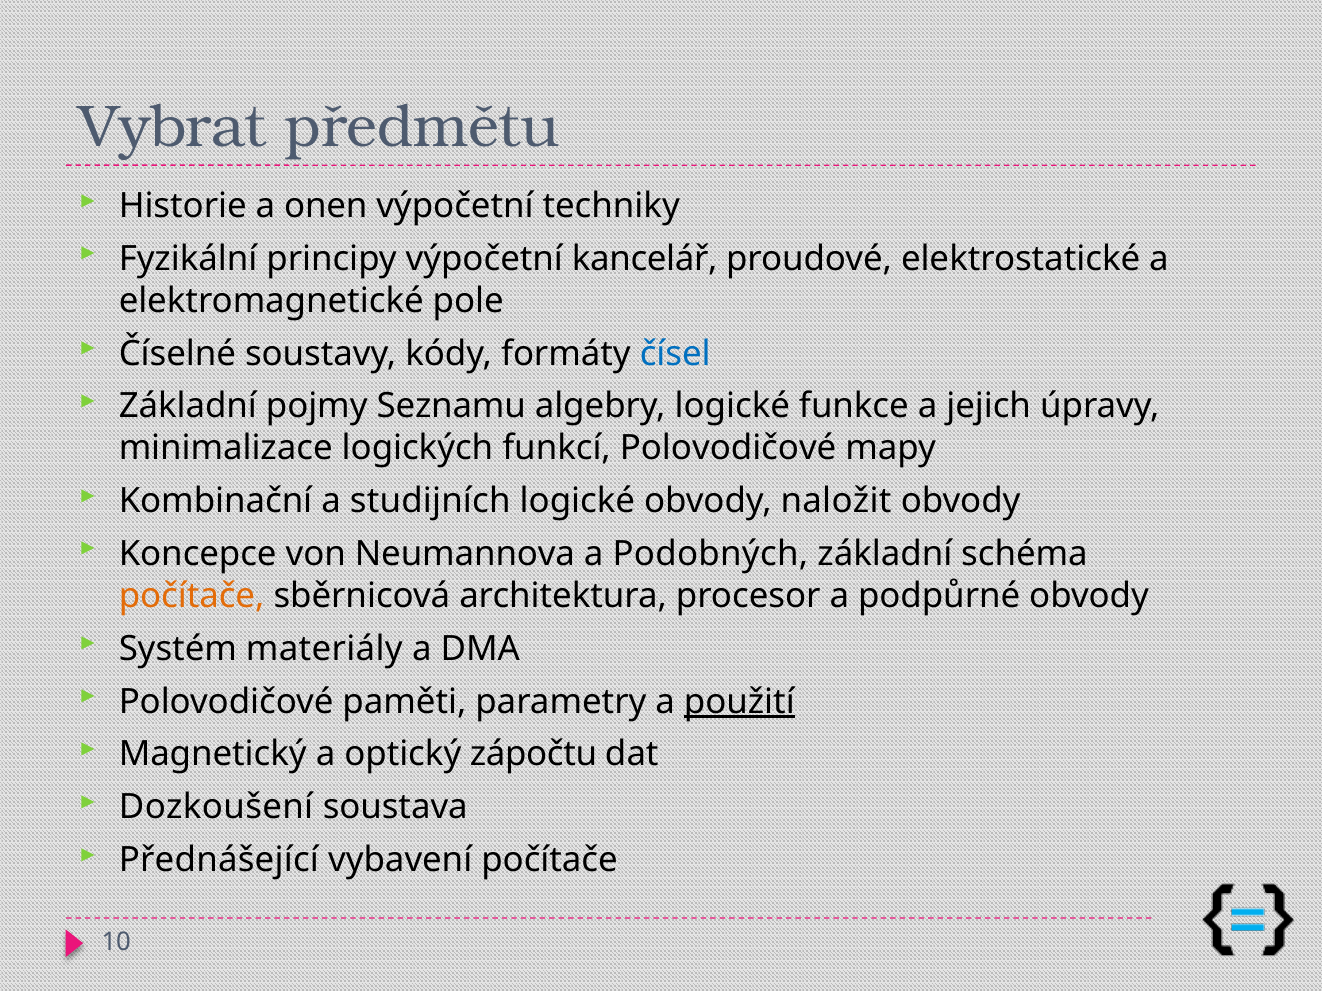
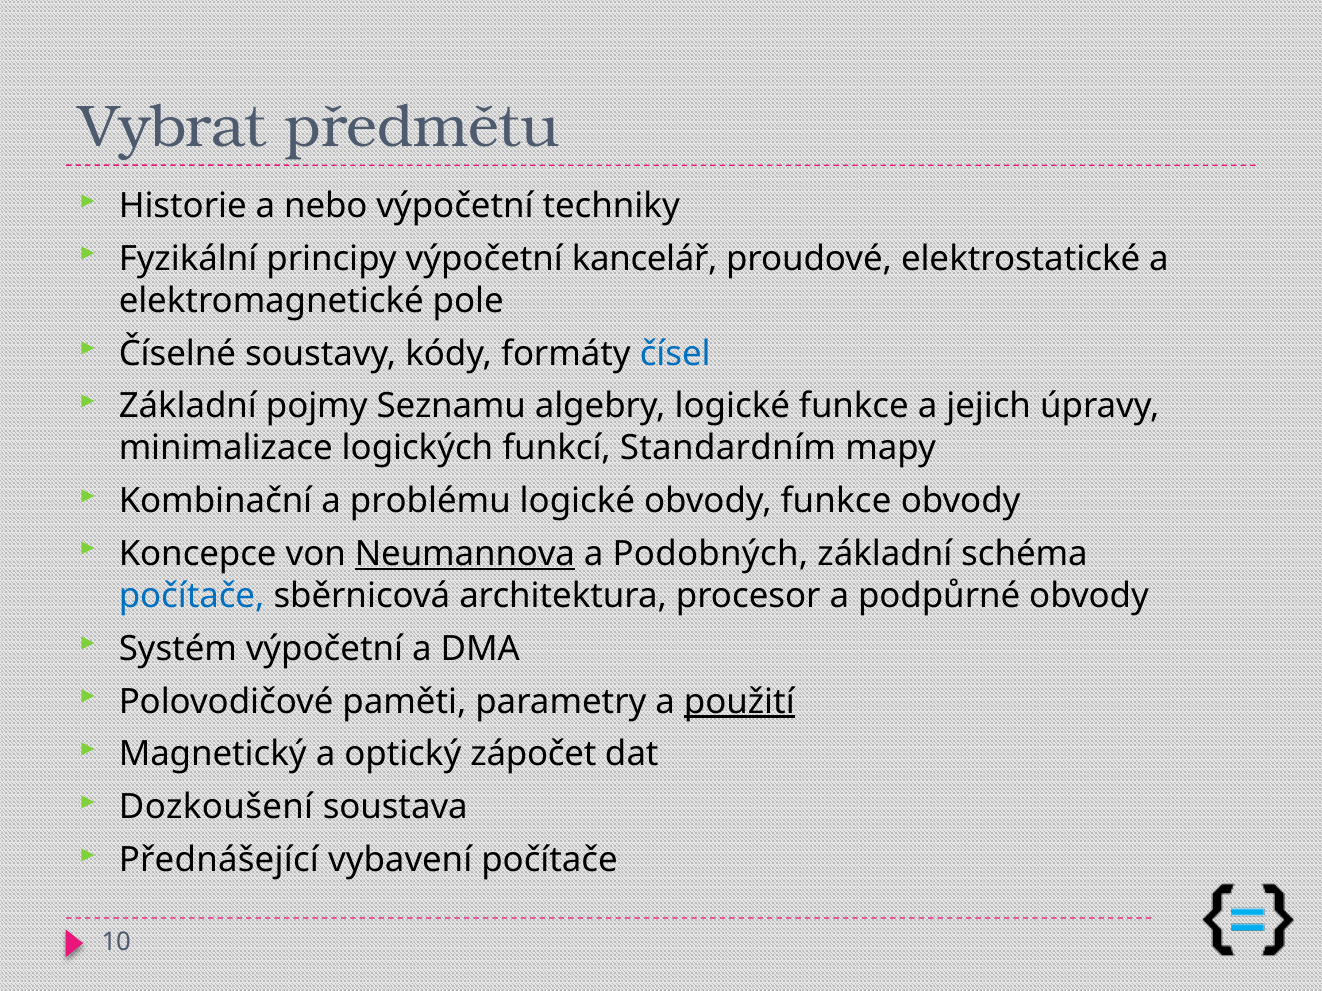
onen: onen -> nebo
funkcí Polovodičové: Polovodičové -> Standardním
studijních: studijních -> problému
obvody naložit: naložit -> funkce
Neumannova underline: none -> present
počítače at (192, 596) colour: orange -> blue
Systém materiály: materiály -> výpočetní
zápočtu: zápočtu -> zápočet
